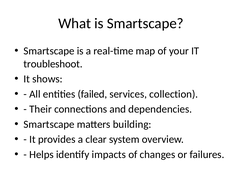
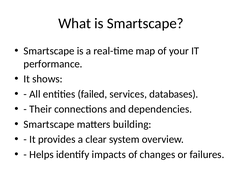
troubleshoot: troubleshoot -> performance
collection: collection -> databases
